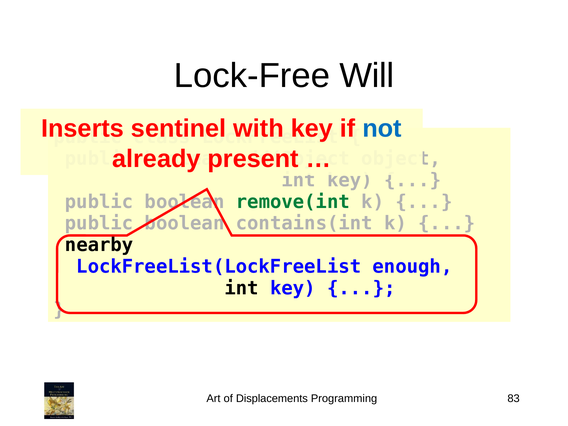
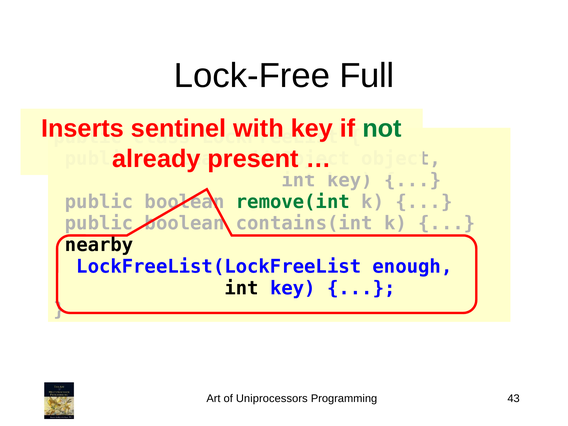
Will: Will -> Full
not colour: blue -> green
Displacements: Displacements -> Uniprocessors
83: 83 -> 43
